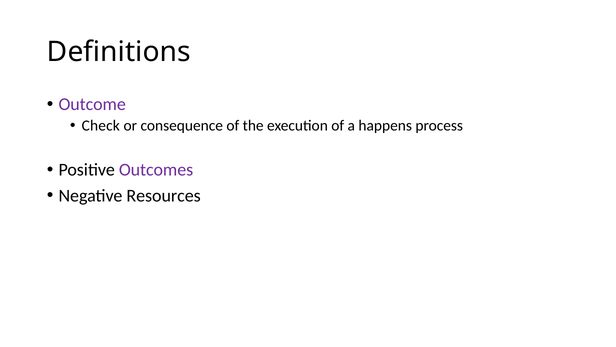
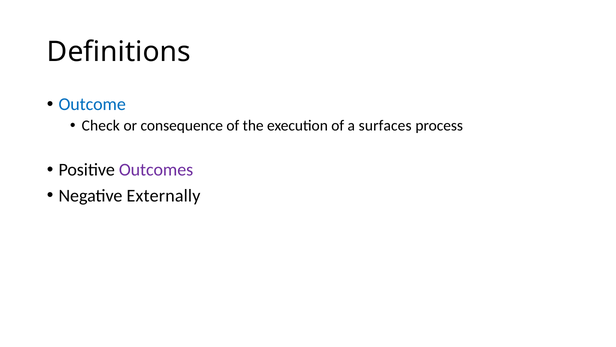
Outcome colour: purple -> blue
happens: happens -> surfaces
Resources: Resources -> Externally
